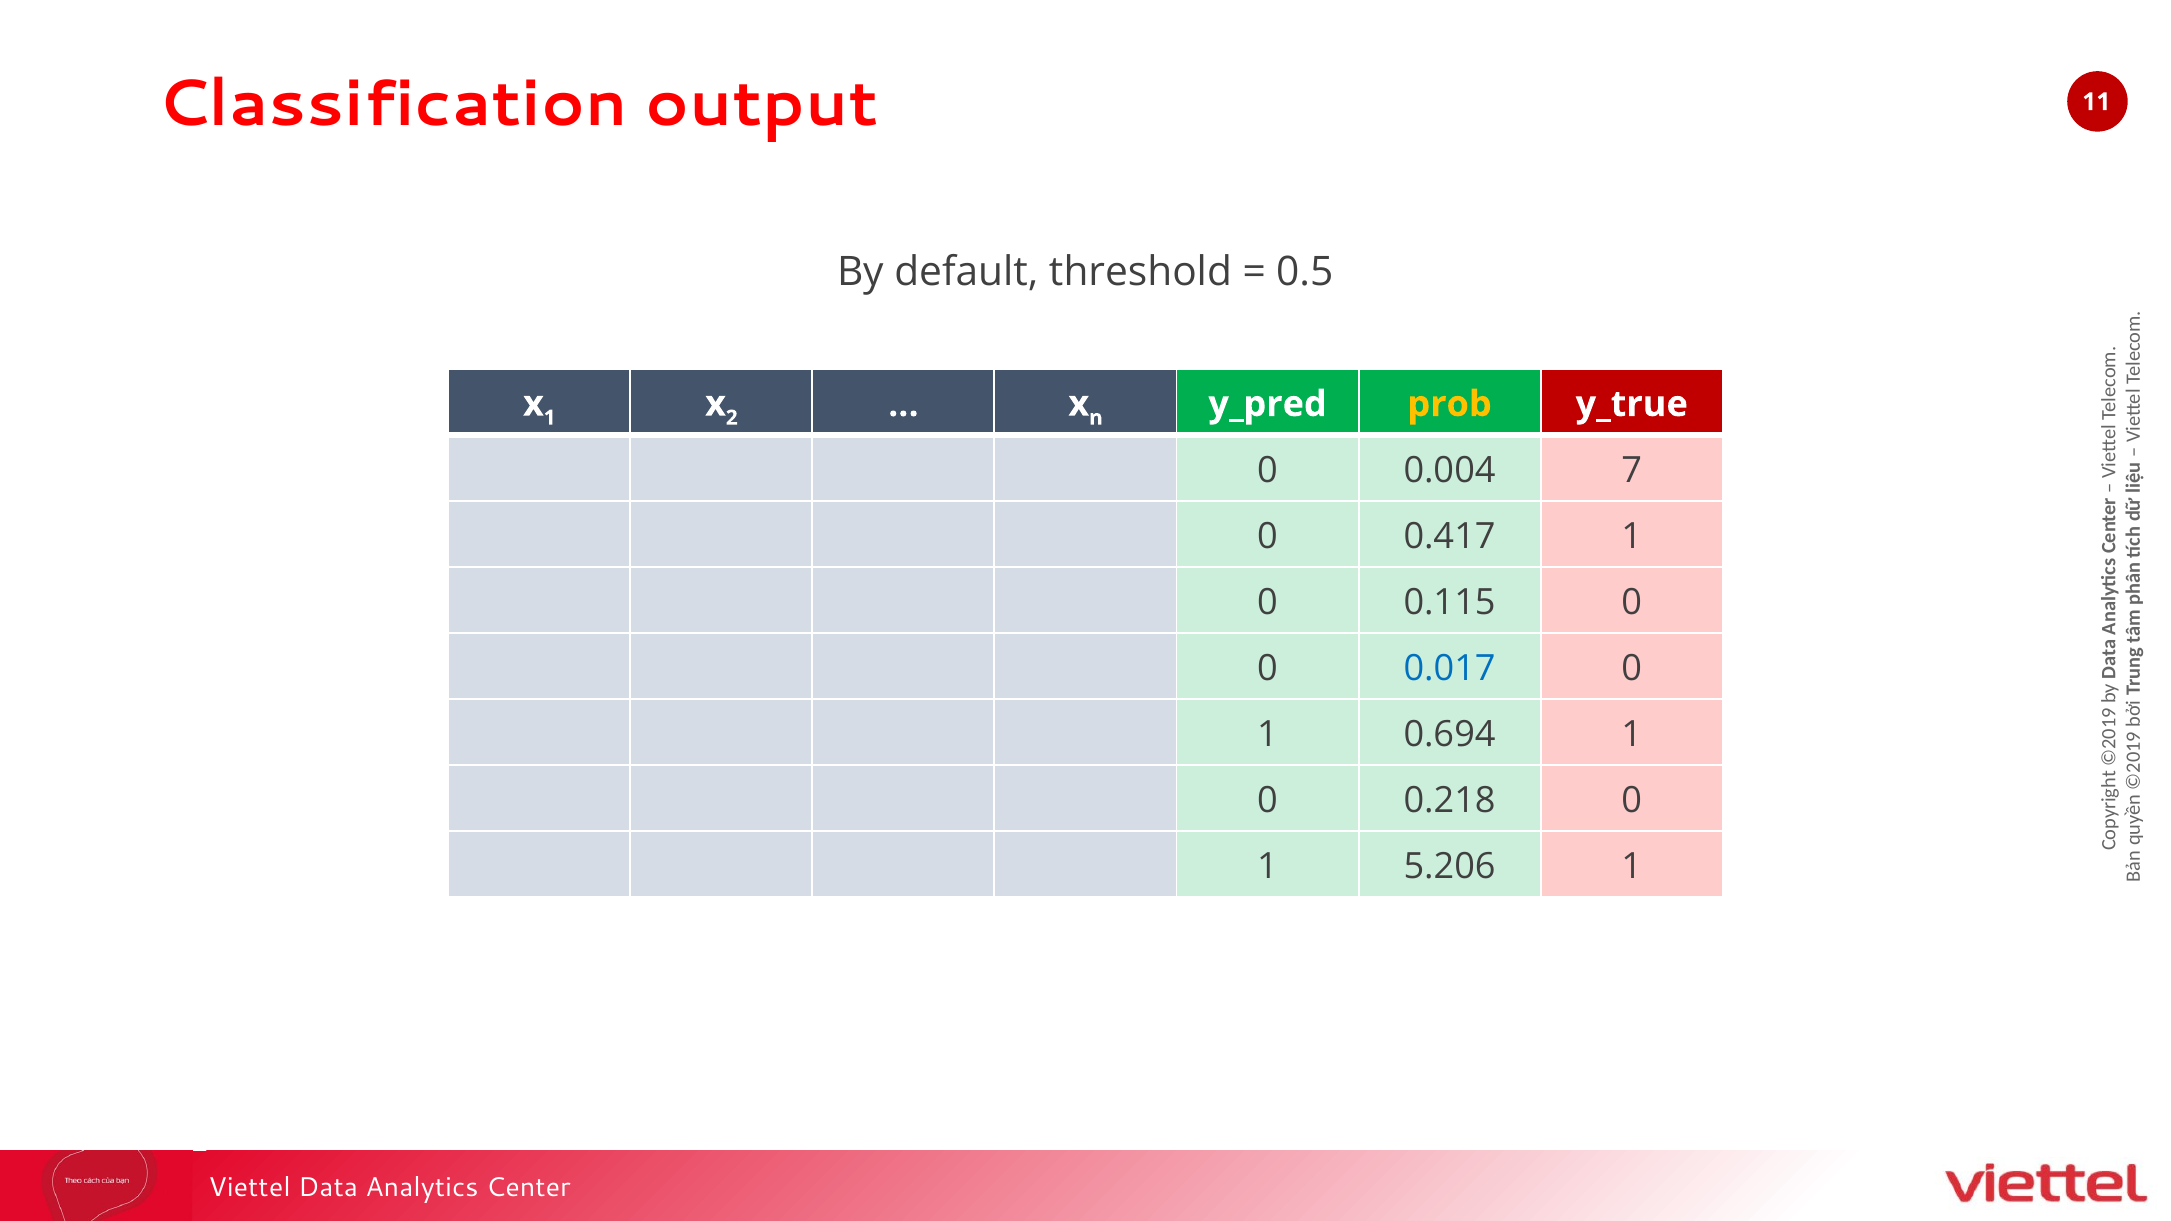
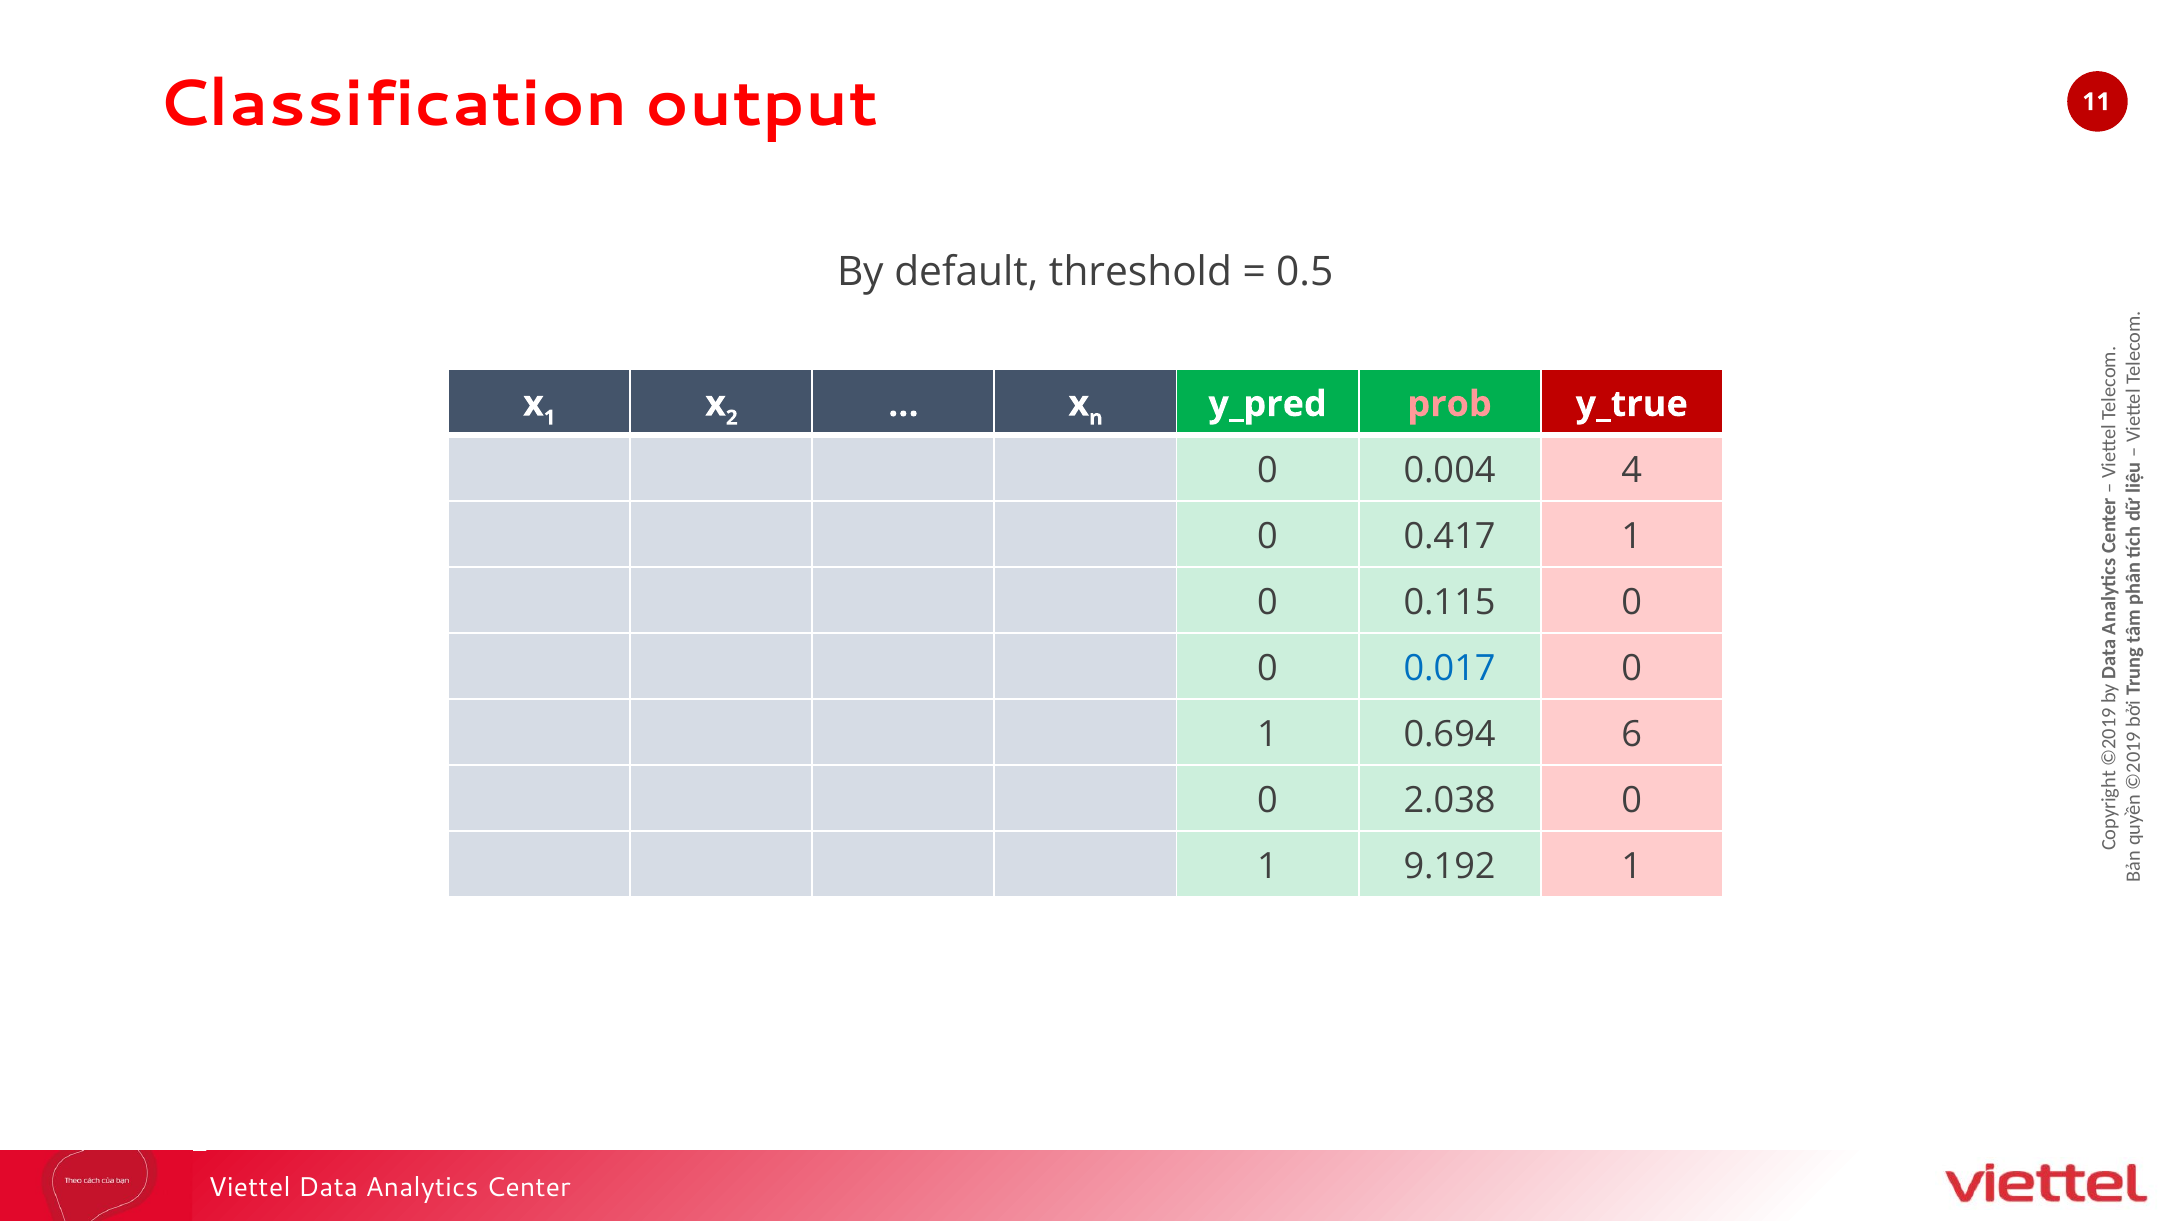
prob colour: yellow -> pink
7: 7 -> 4
0.694 1: 1 -> 6
0.218: 0.218 -> 2.038
5.206: 5.206 -> 9.192
